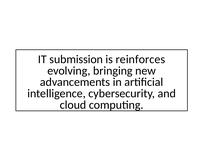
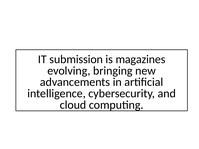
reinforces: reinforces -> magazines
